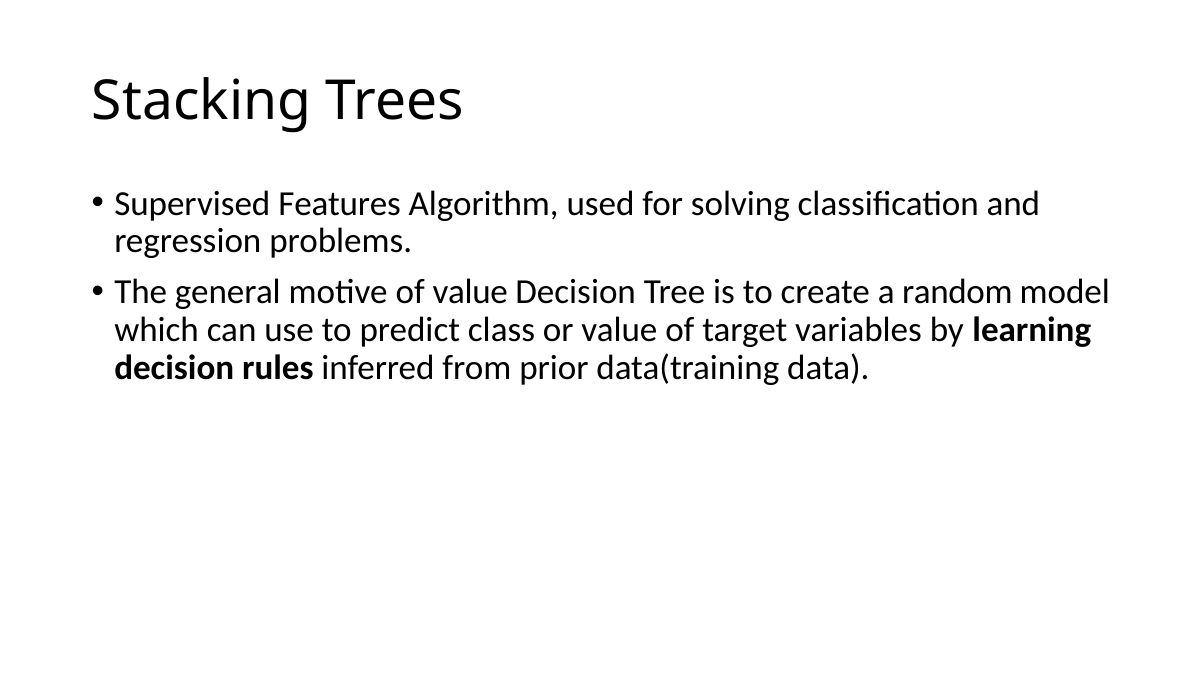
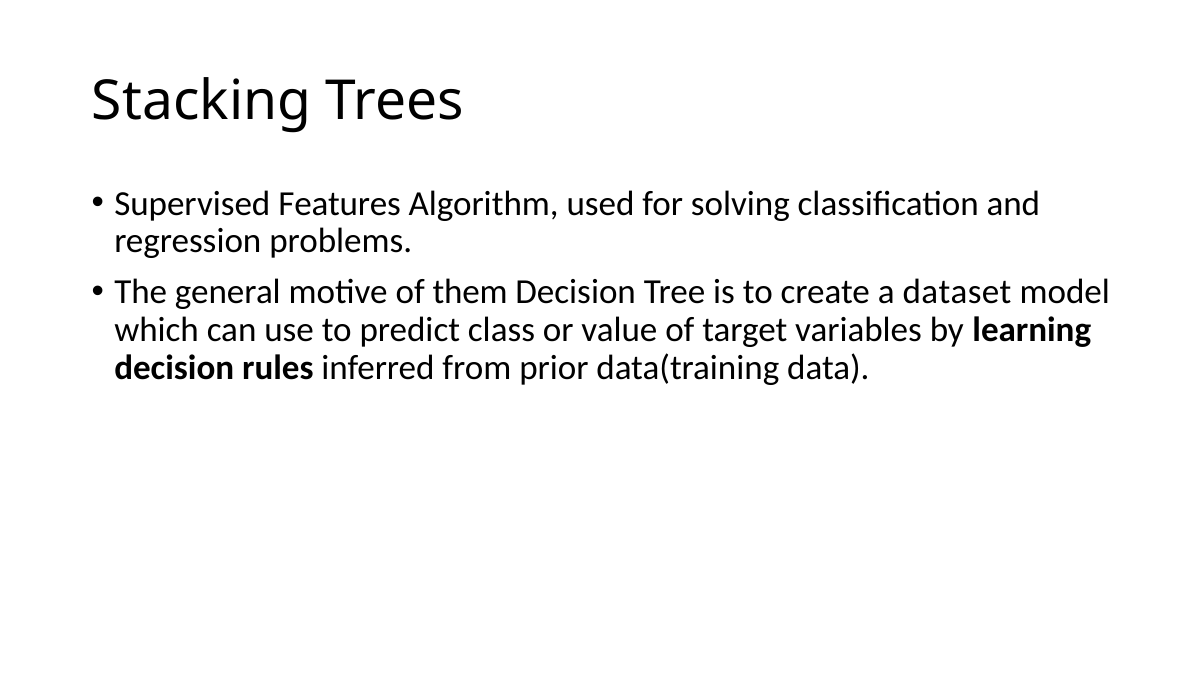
of value: value -> them
random: random -> dataset
